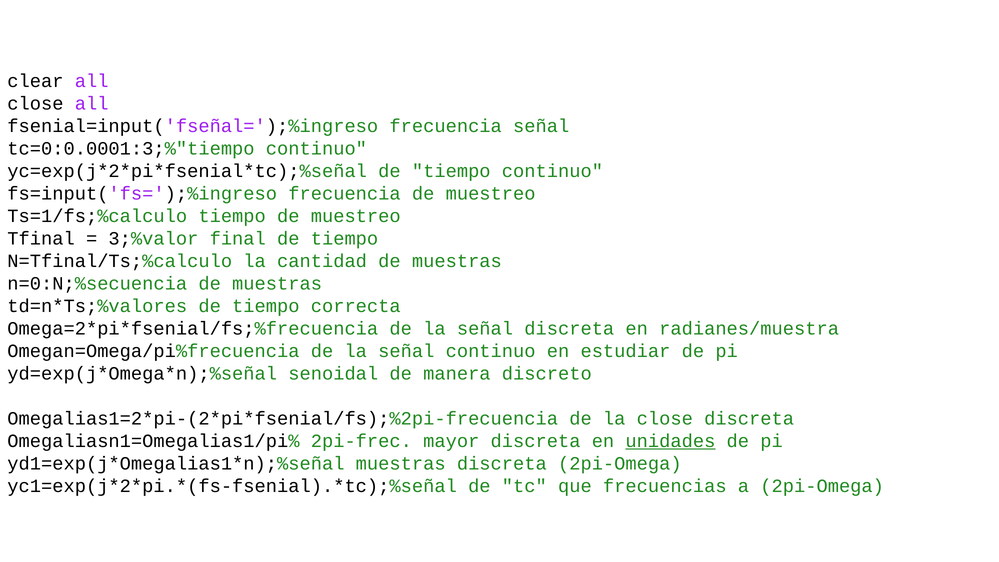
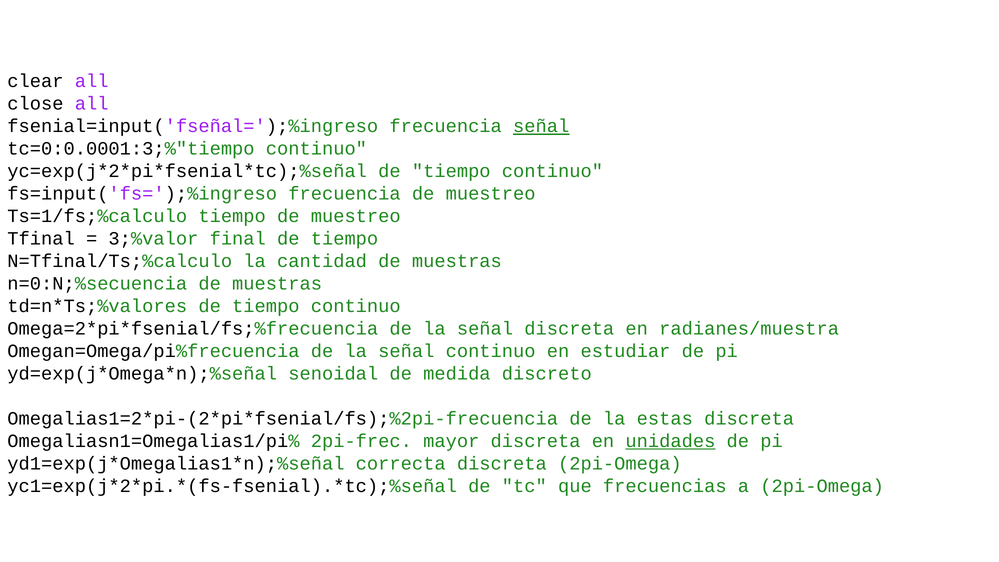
señal at (541, 126) underline: none -> present
correcta at (356, 306): correcta -> continuo
manera: manera -> medida
la close: close -> estas
muestras at (401, 463): muestras -> correcta
